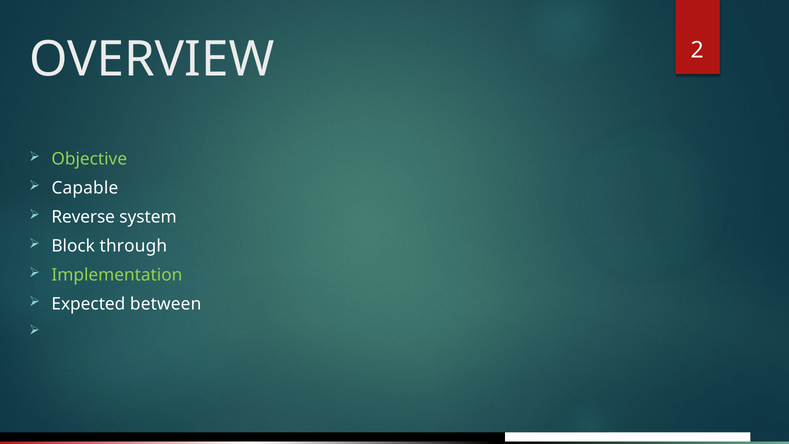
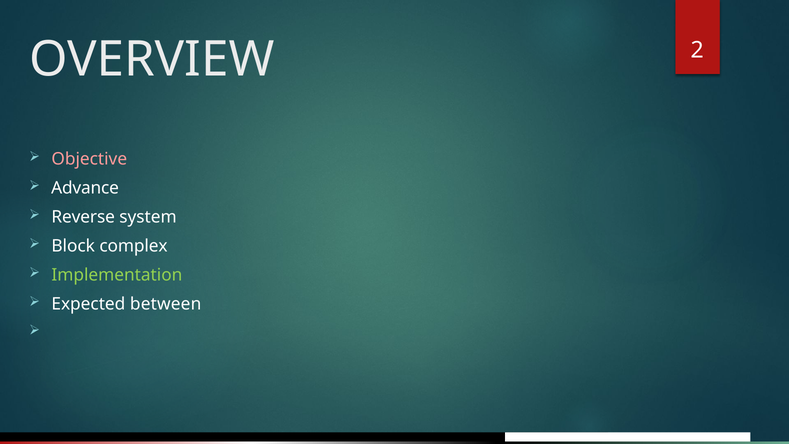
Objective colour: light green -> pink
Capable: Capable -> Advance
through: through -> complex
